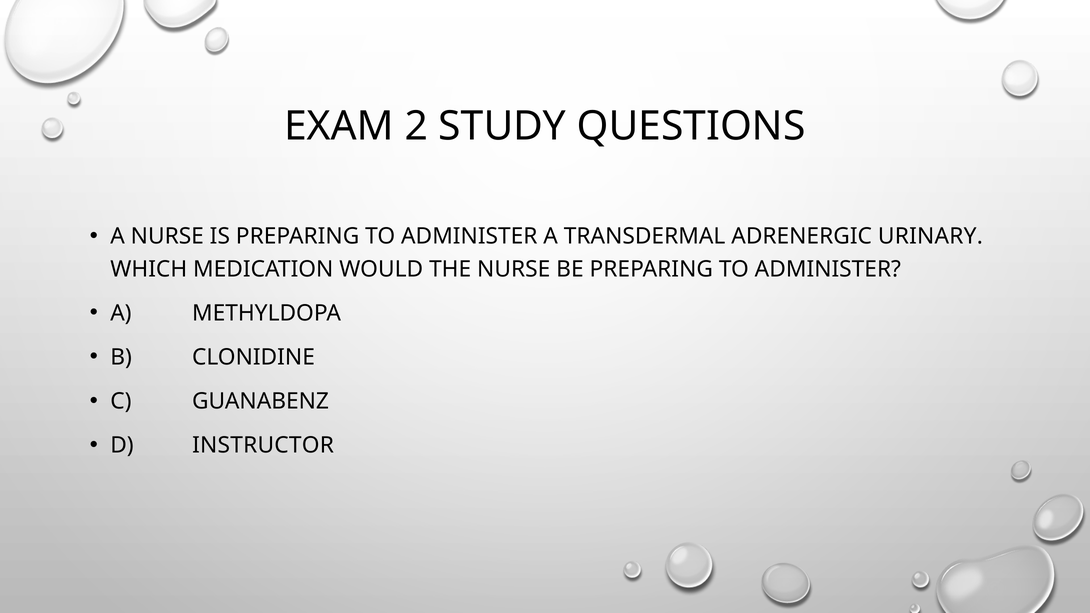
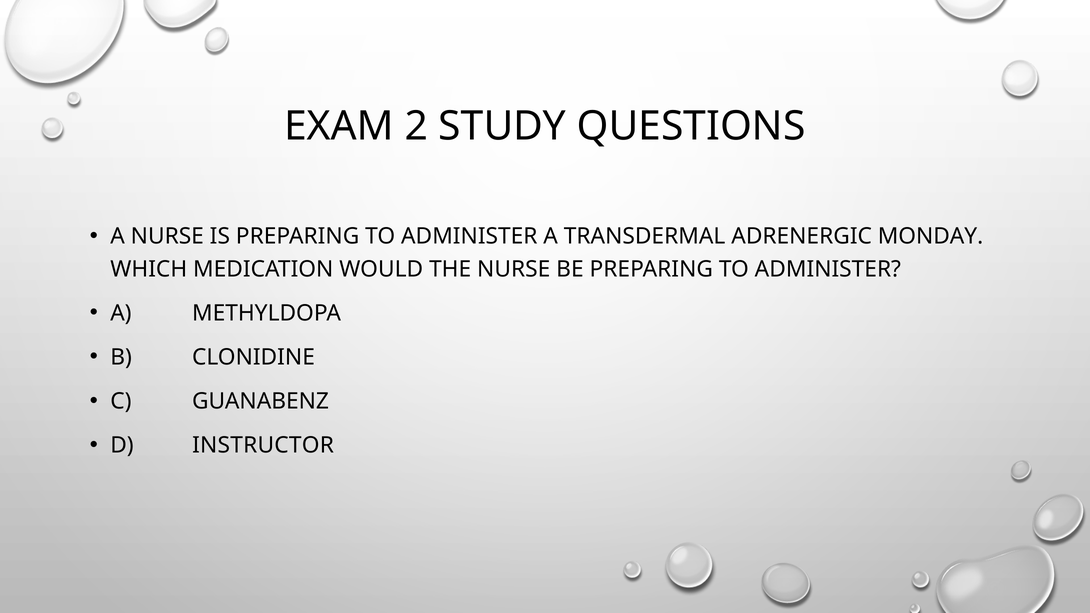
URINARY: URINARY -> MONDAY
